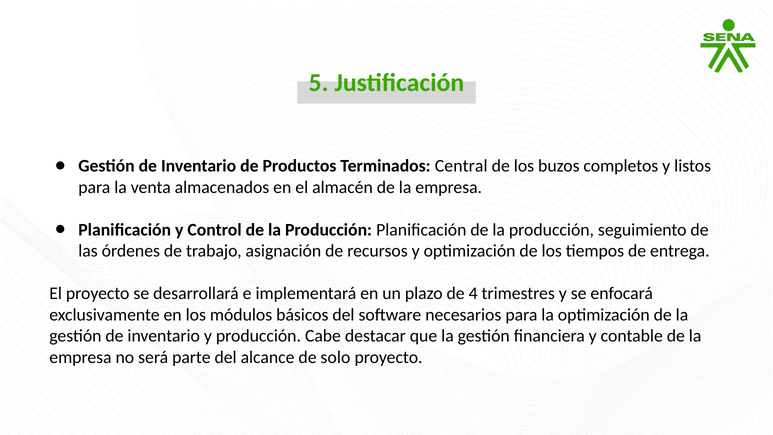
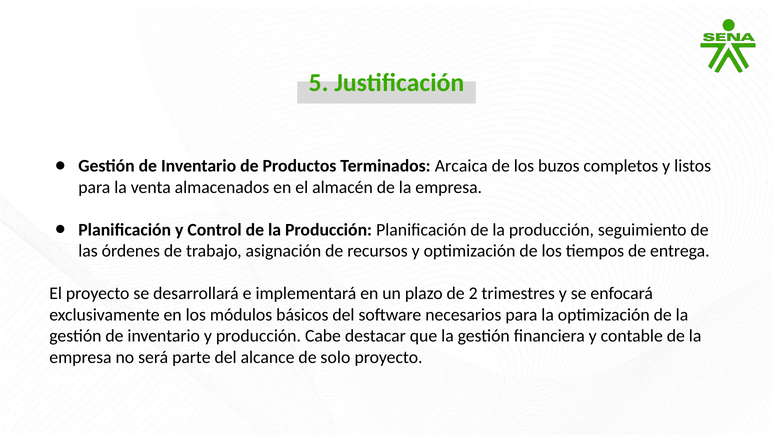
Central: Central -> Arcaica
4: 4 -> 2
